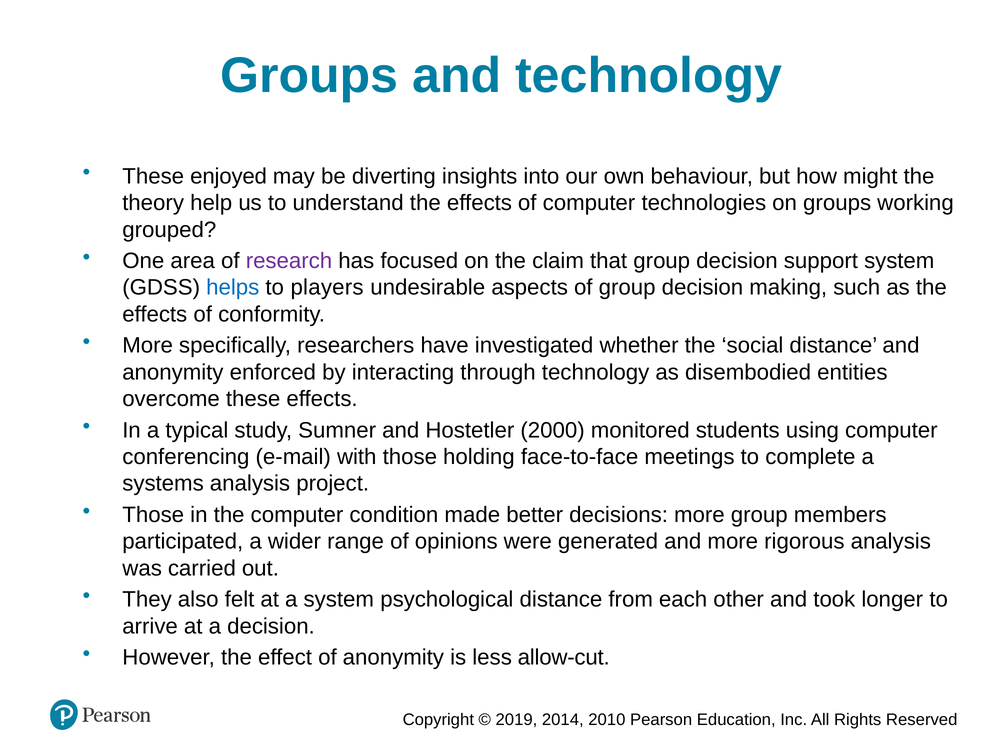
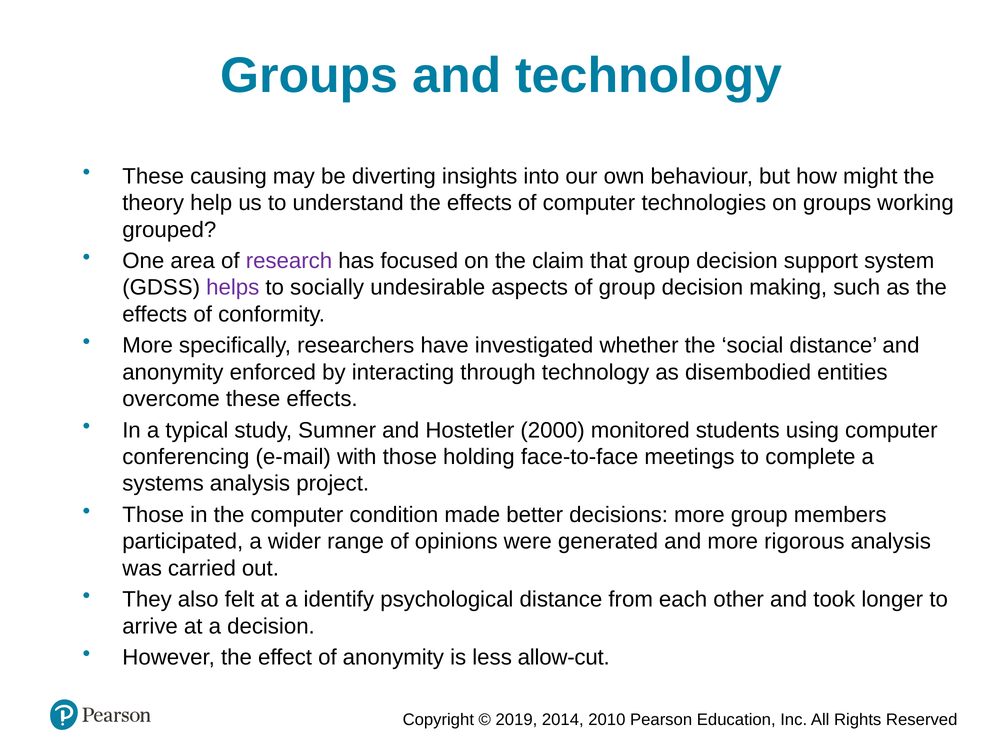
enjoyed: enjoyed -> causing
helps colour: blue -> purple
players: players -> socially
a system: system -> identify
